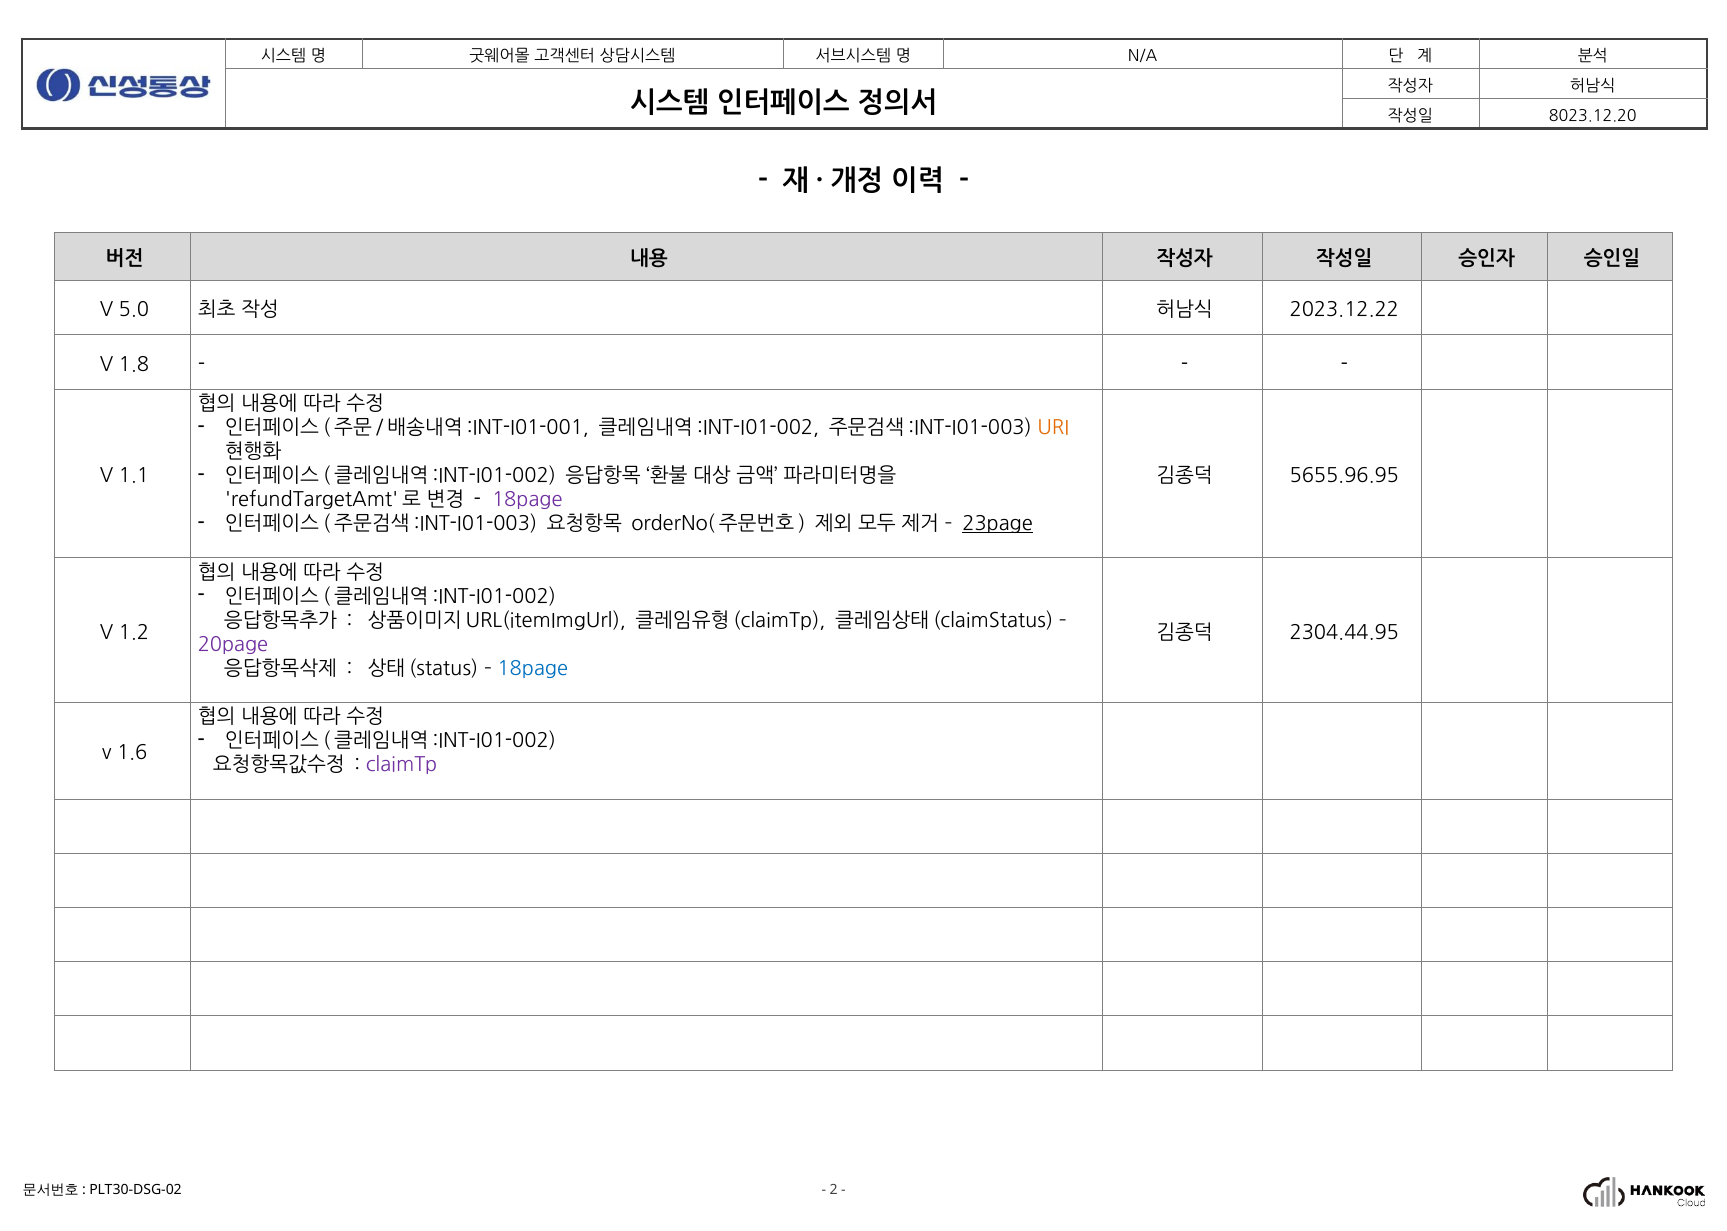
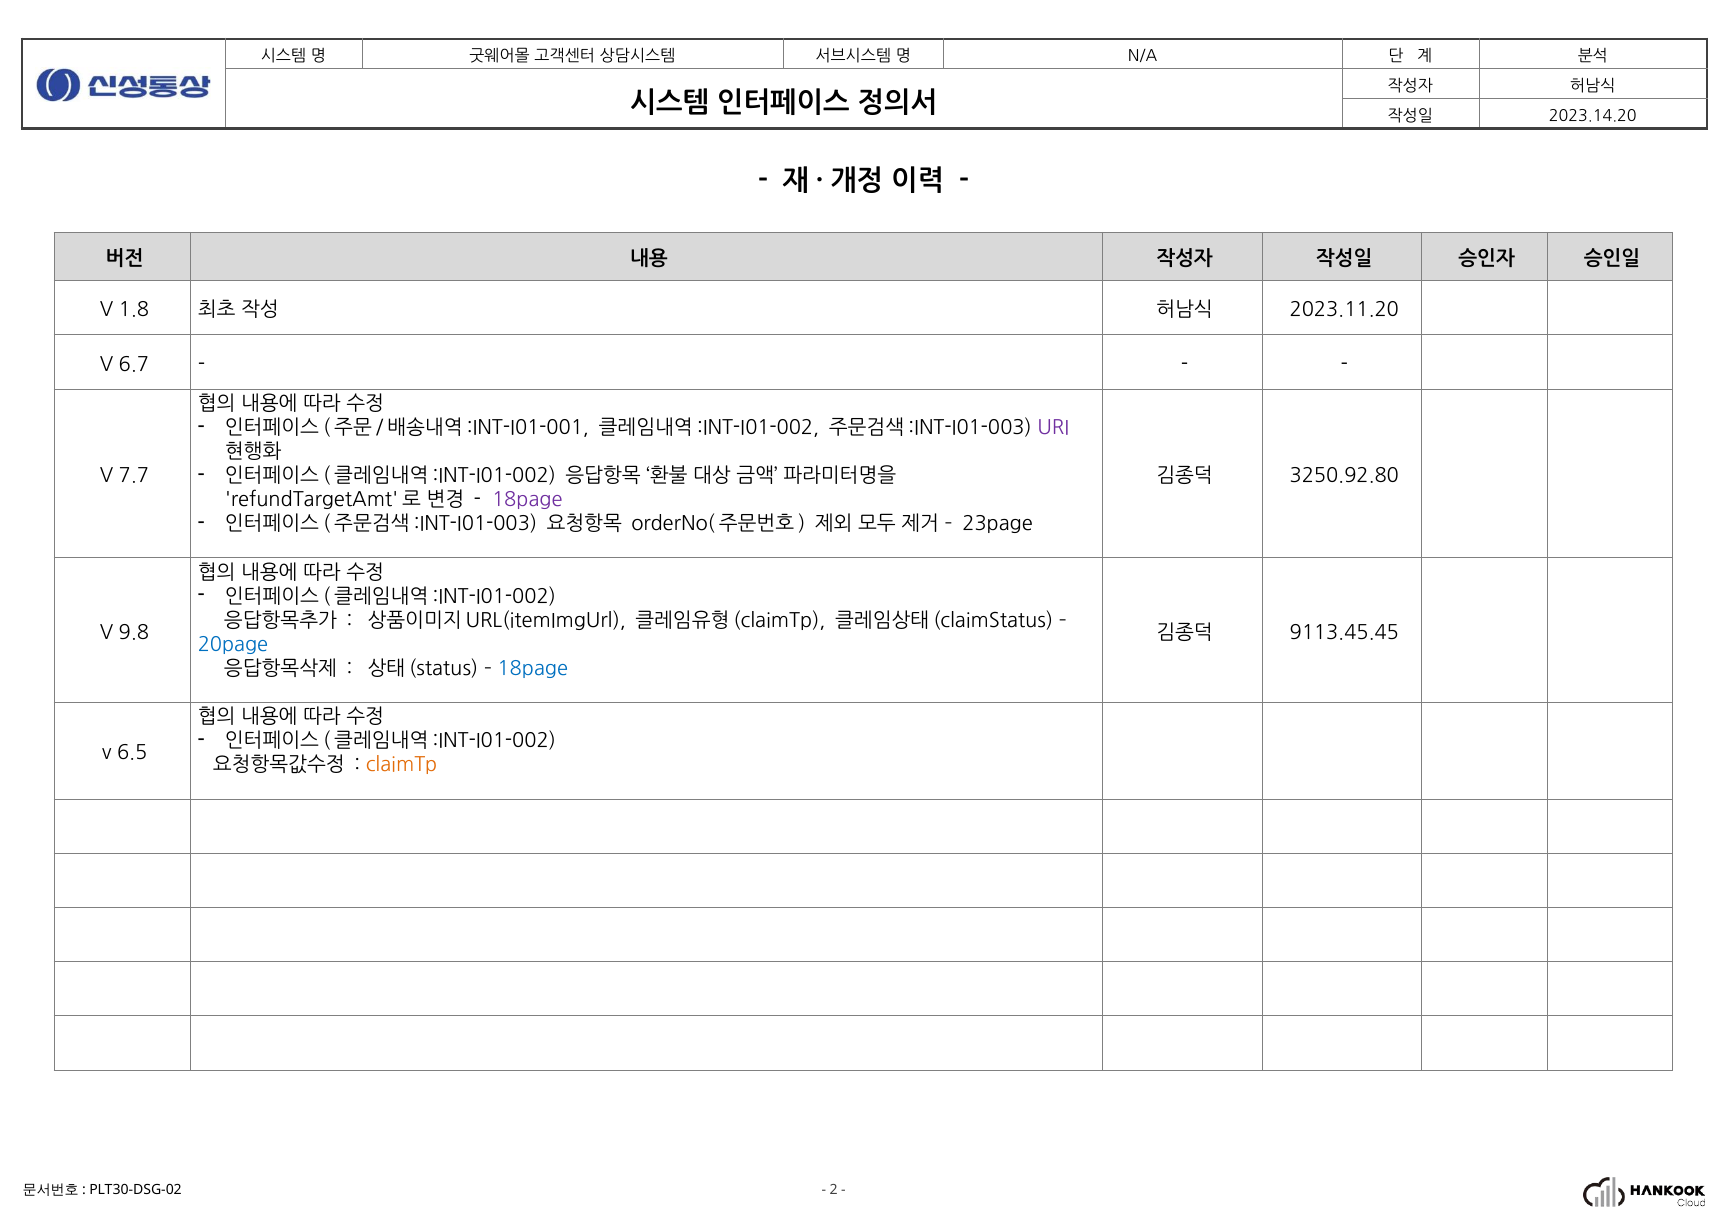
8023.12.20: 8023.12.20 -> 2023.14.20
5.0: 5.0 -> 1.8
2023.12.22: 2023.12.22 -> 2023.11.20
1.8: 1.8 -> 6.7
URI colour: orange -> purple
1.1: 1.1 -> 7.7
5655.96.95: 5655.96.95 -> 3250.92.80
23page underline: present -> none
1.2: 1.2 -> 9.8
2304.44.95: 2304.44.95 -> 9113.45.45
20page colour: purple -> blue
1.6: 1.6 -> 6.5
claimTp colour: purple -> orange
